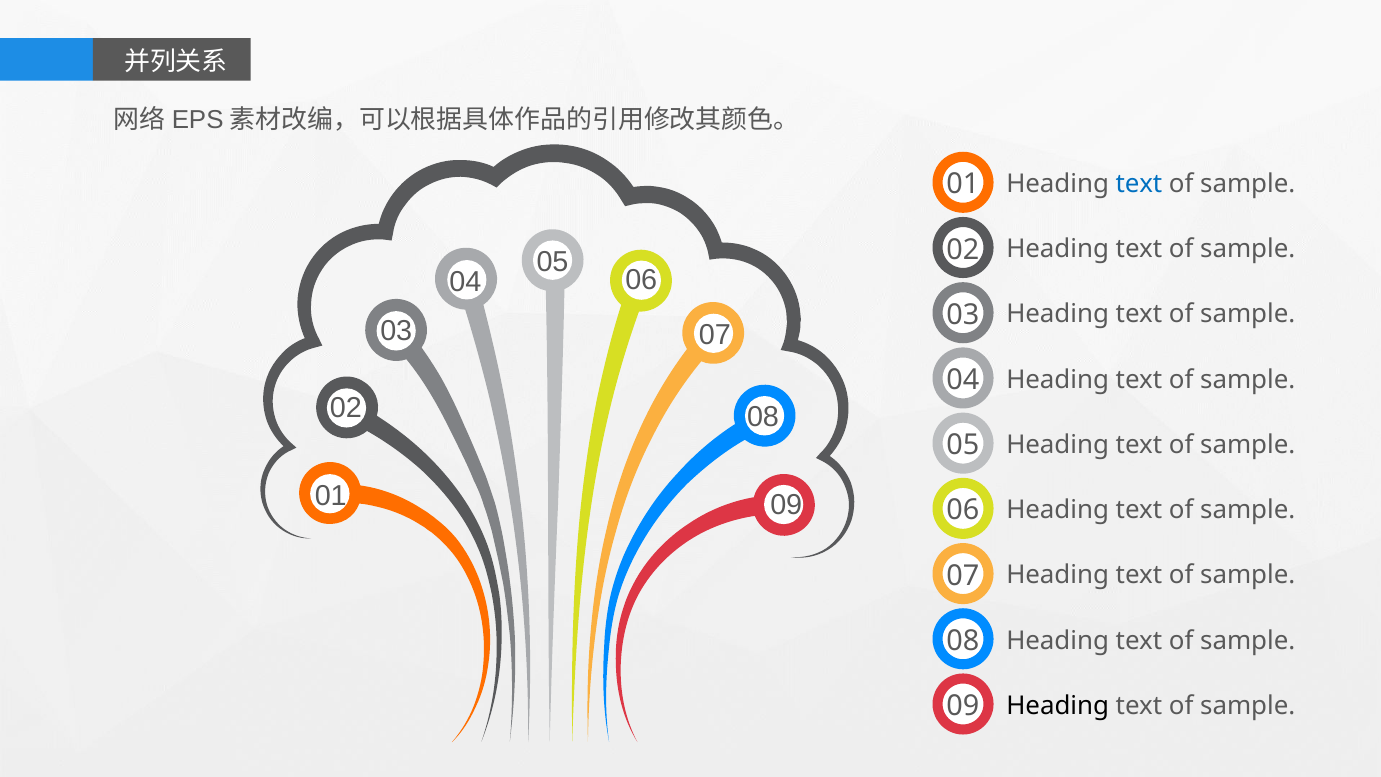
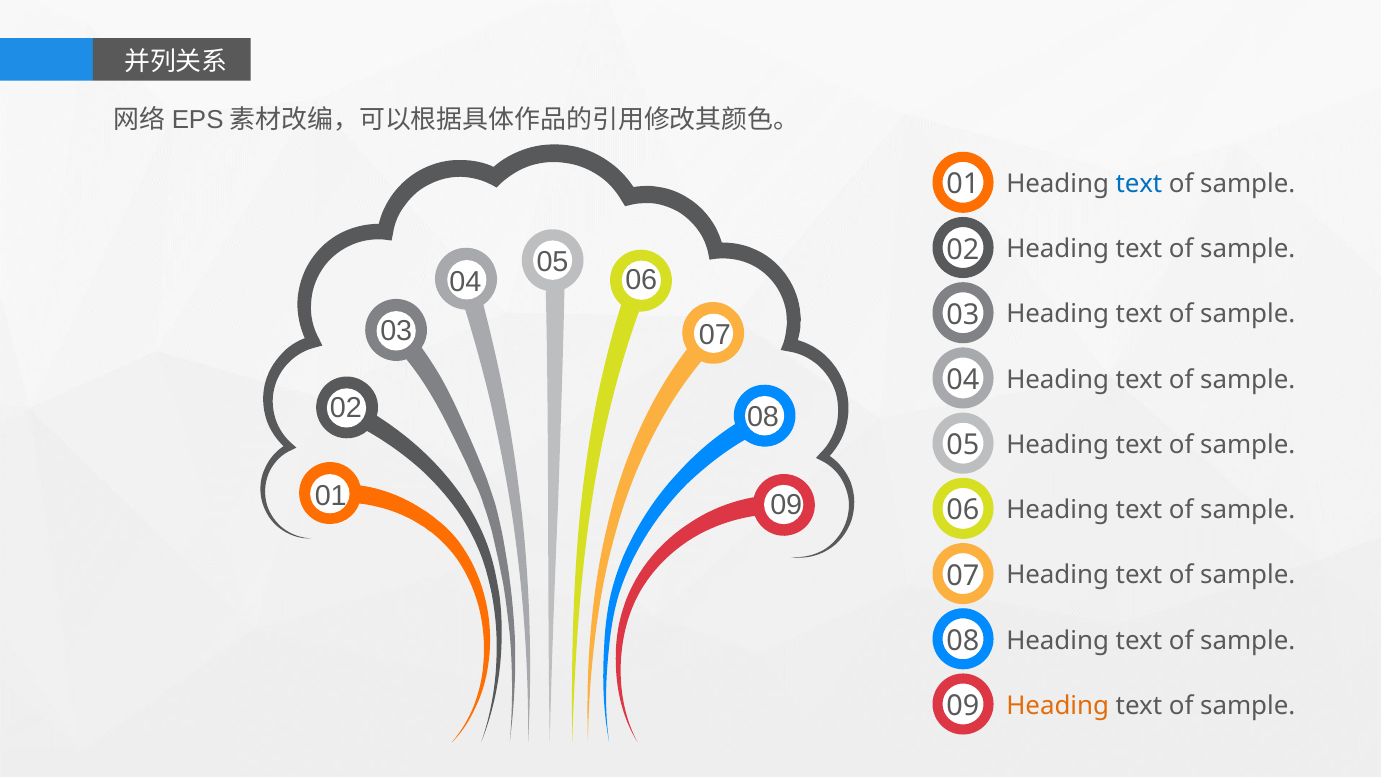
Heading at (1058, 706) colour: black -> orange
